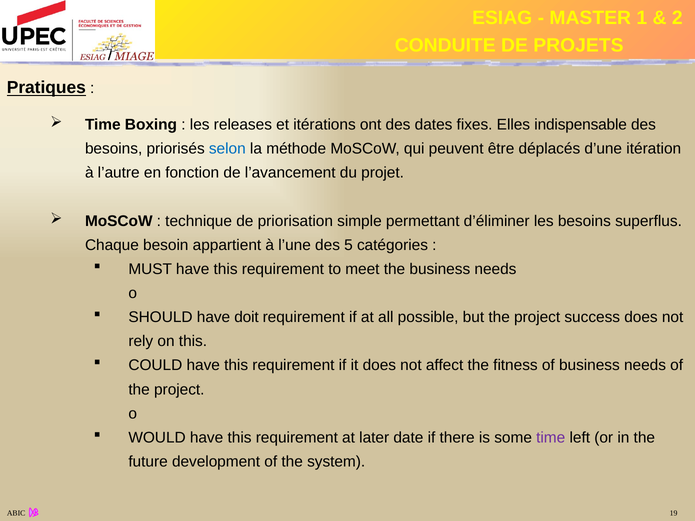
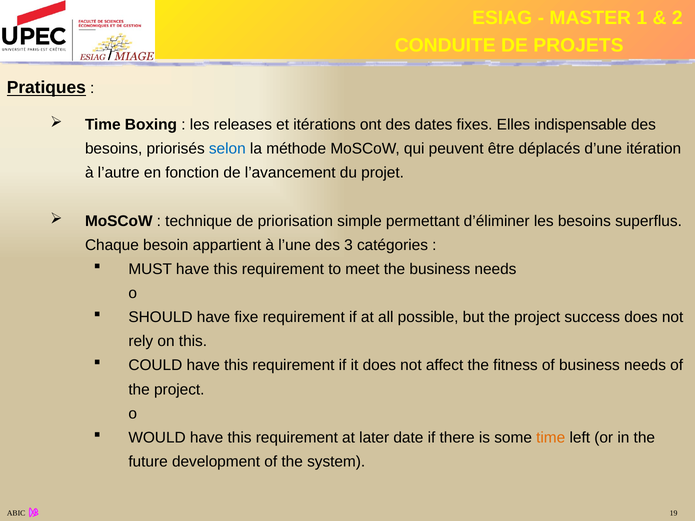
5: 5 -> 3
doit: doit -> fixe
time at (551, 438) colour: purple -> orange
